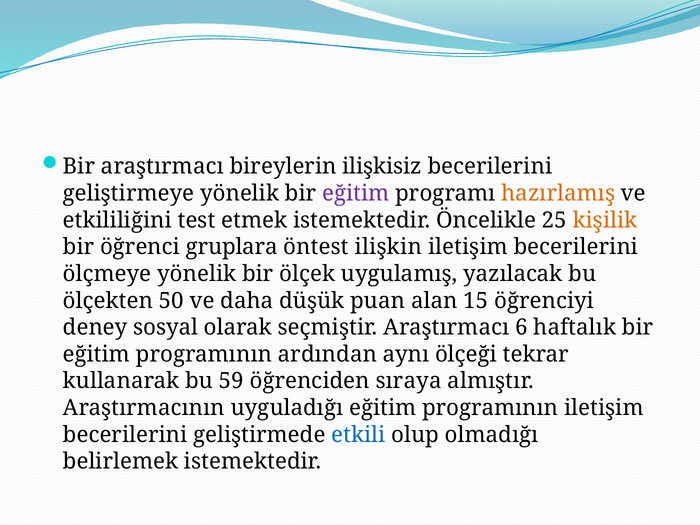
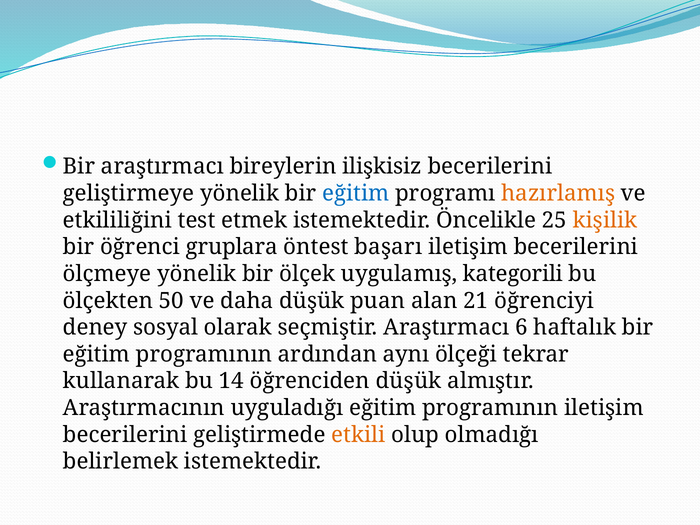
eğitim at (356, 193) colour: purple -> blue
ilişkin: ilişkin -> başarı
yazılacak: yazılacak -> kategorili
15: 15 -> 21
59: 59 -> 14
öğrenciden sıraya: sıraya -> düşük
etkili colour: blue -> orange
